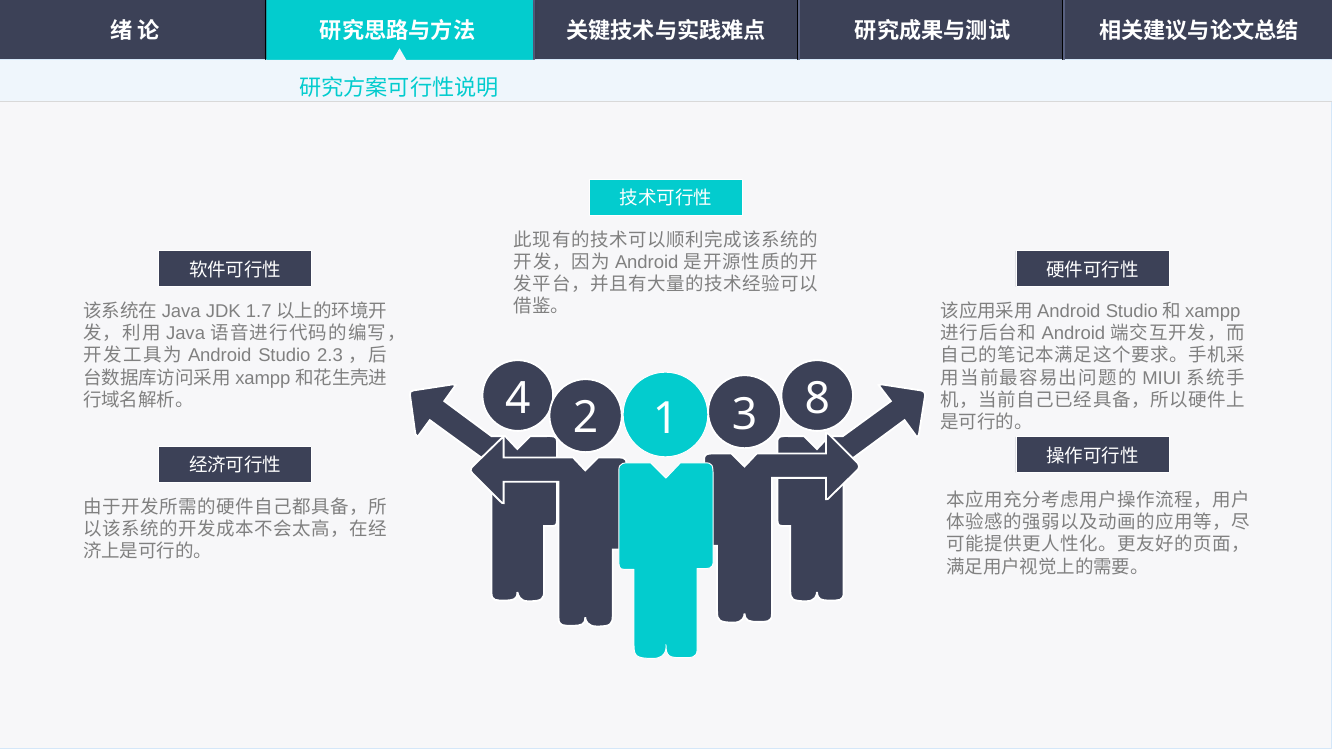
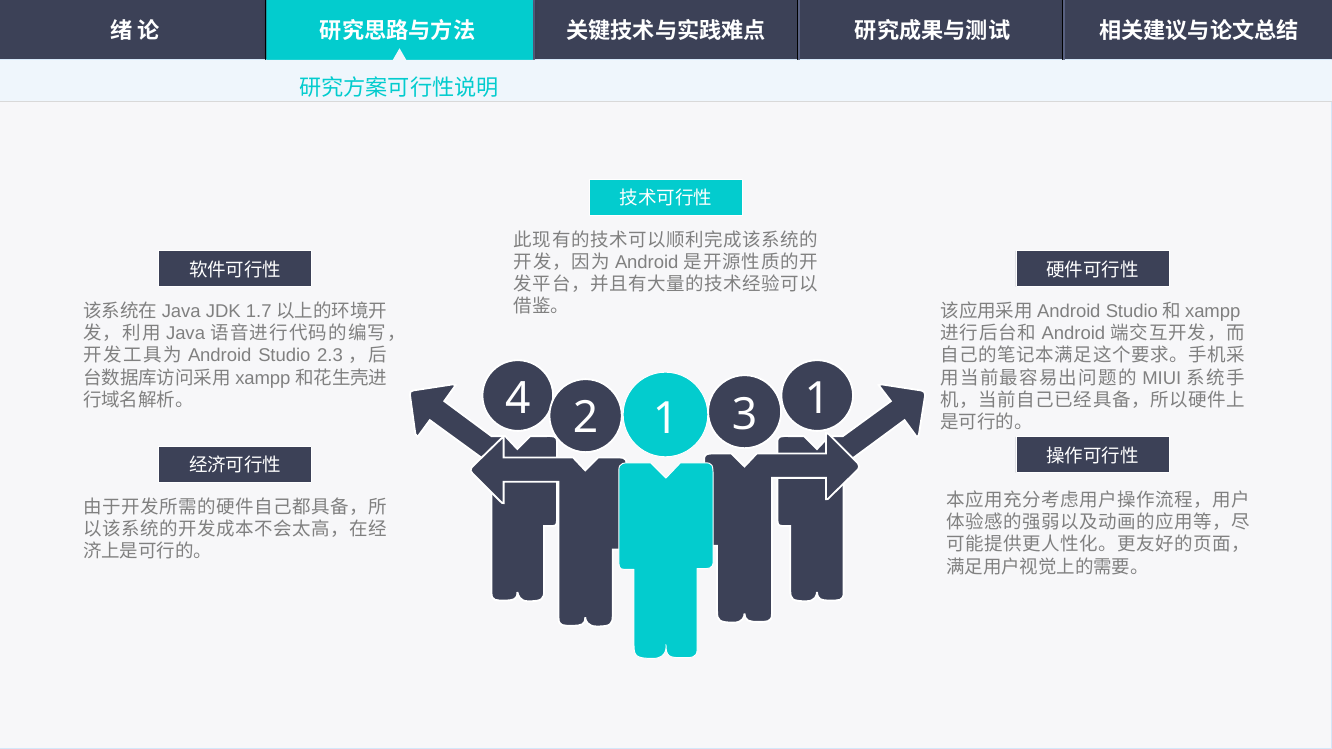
4 8: 8 -> 1
